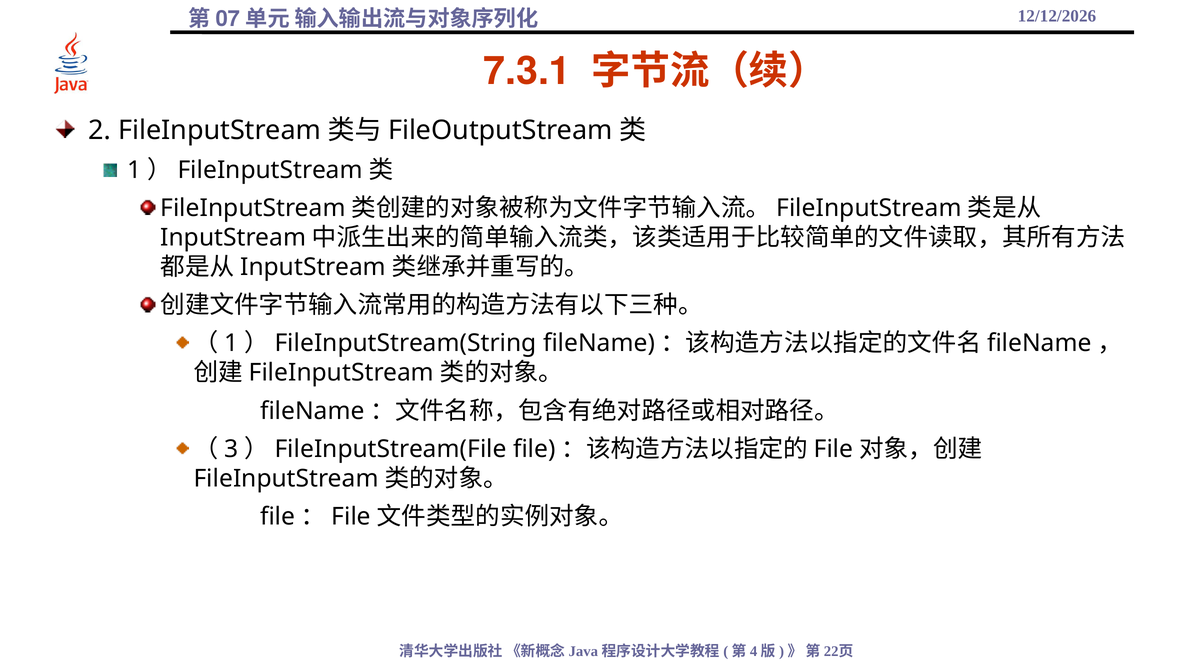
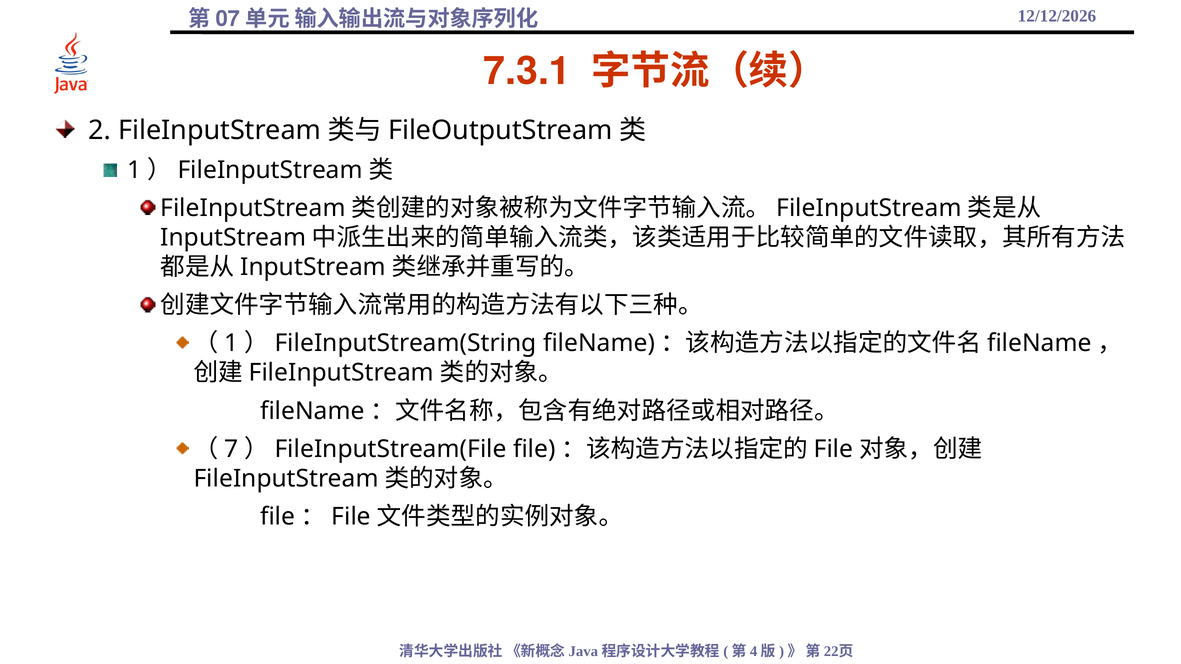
3: 3 -> 7
